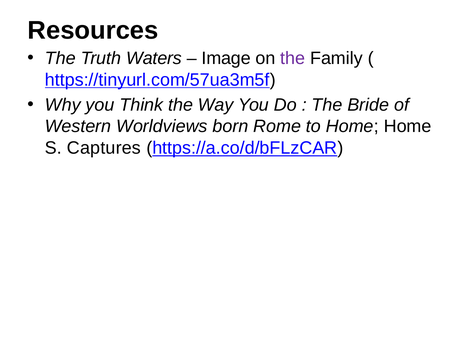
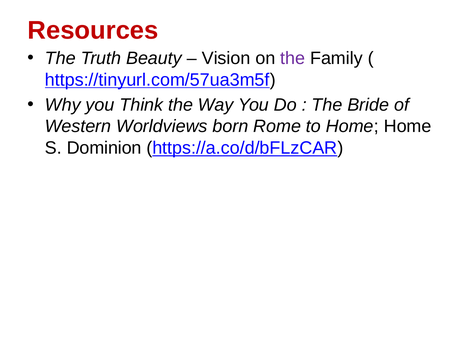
Resources colour: black -> red
Waters: Waters -> Beauty
Image: Image -> Vision
Captures: Captures -> Dominion
